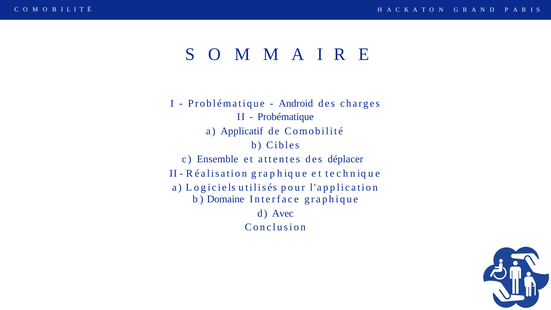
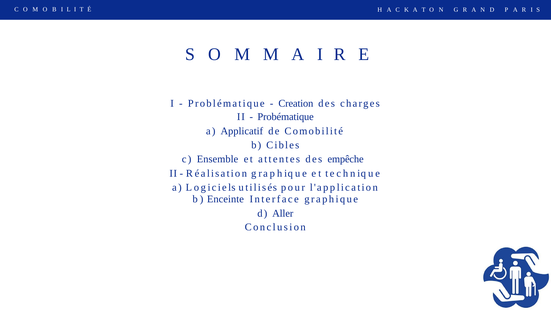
Android: Android -> Creation
déplacer: déplacer -> empêche
Domaine: Domaine -> Enceinte
Avec: Avec -> Aller
